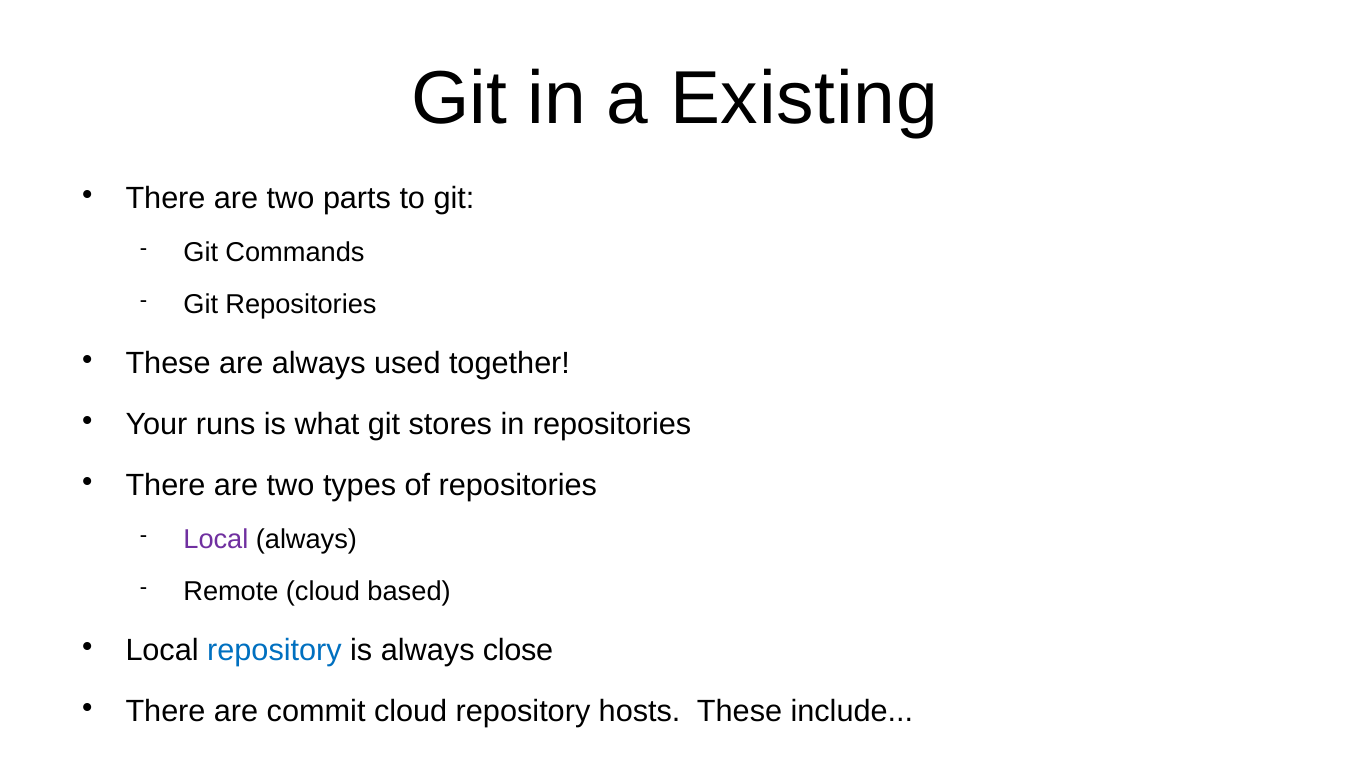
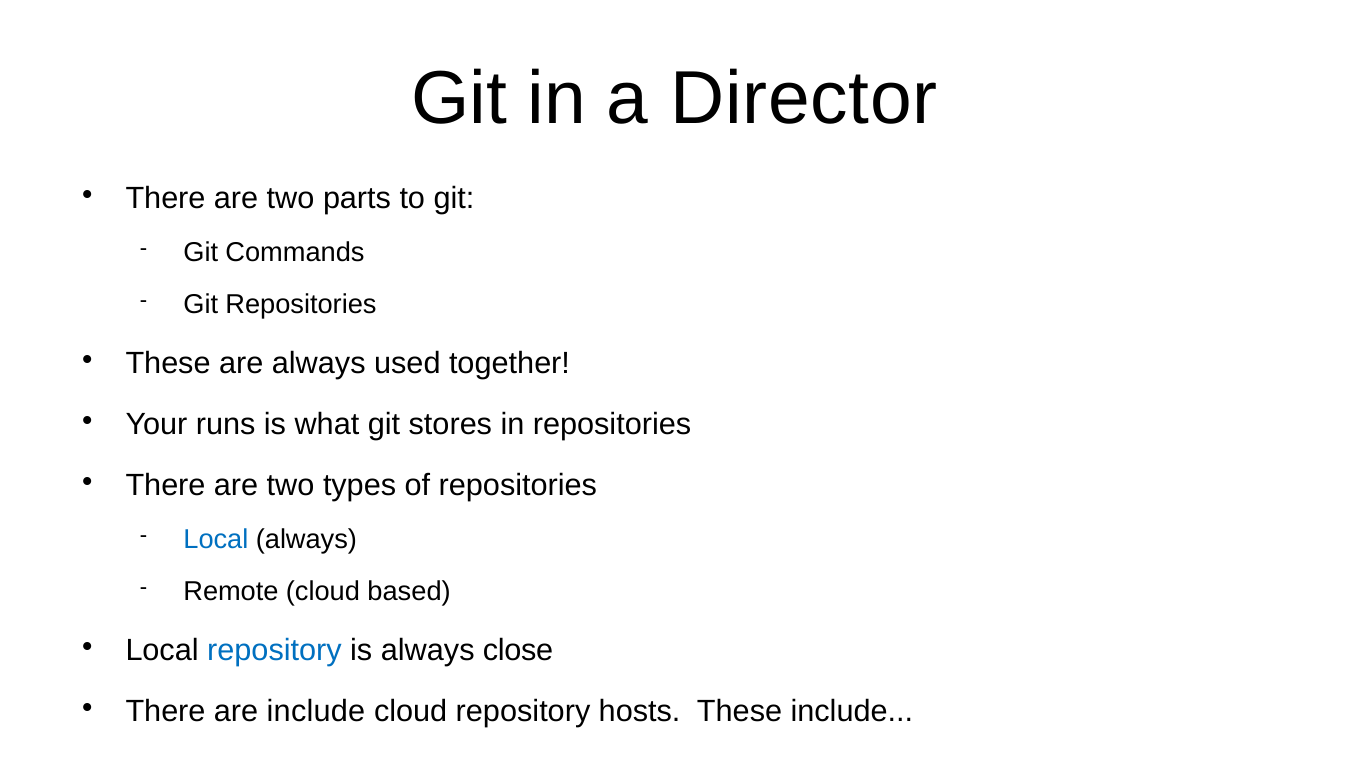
Existing: Existing -> Director
Local at (216, 539) colour: purple -> blue
are commit: commit -> include
